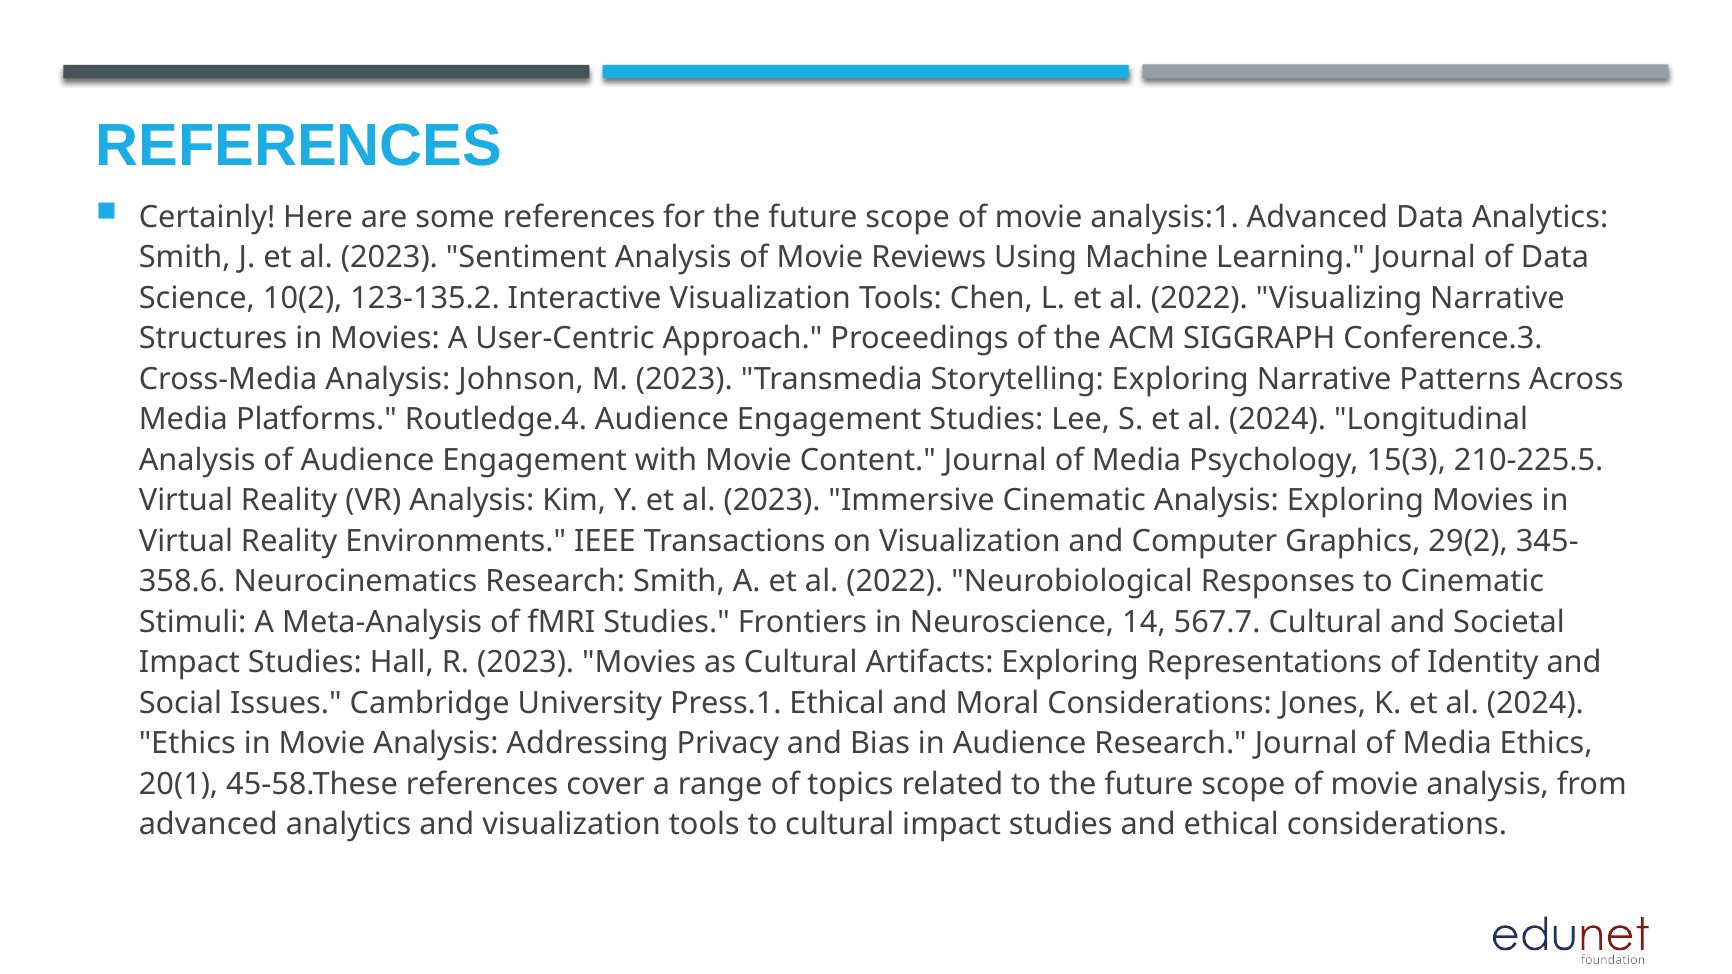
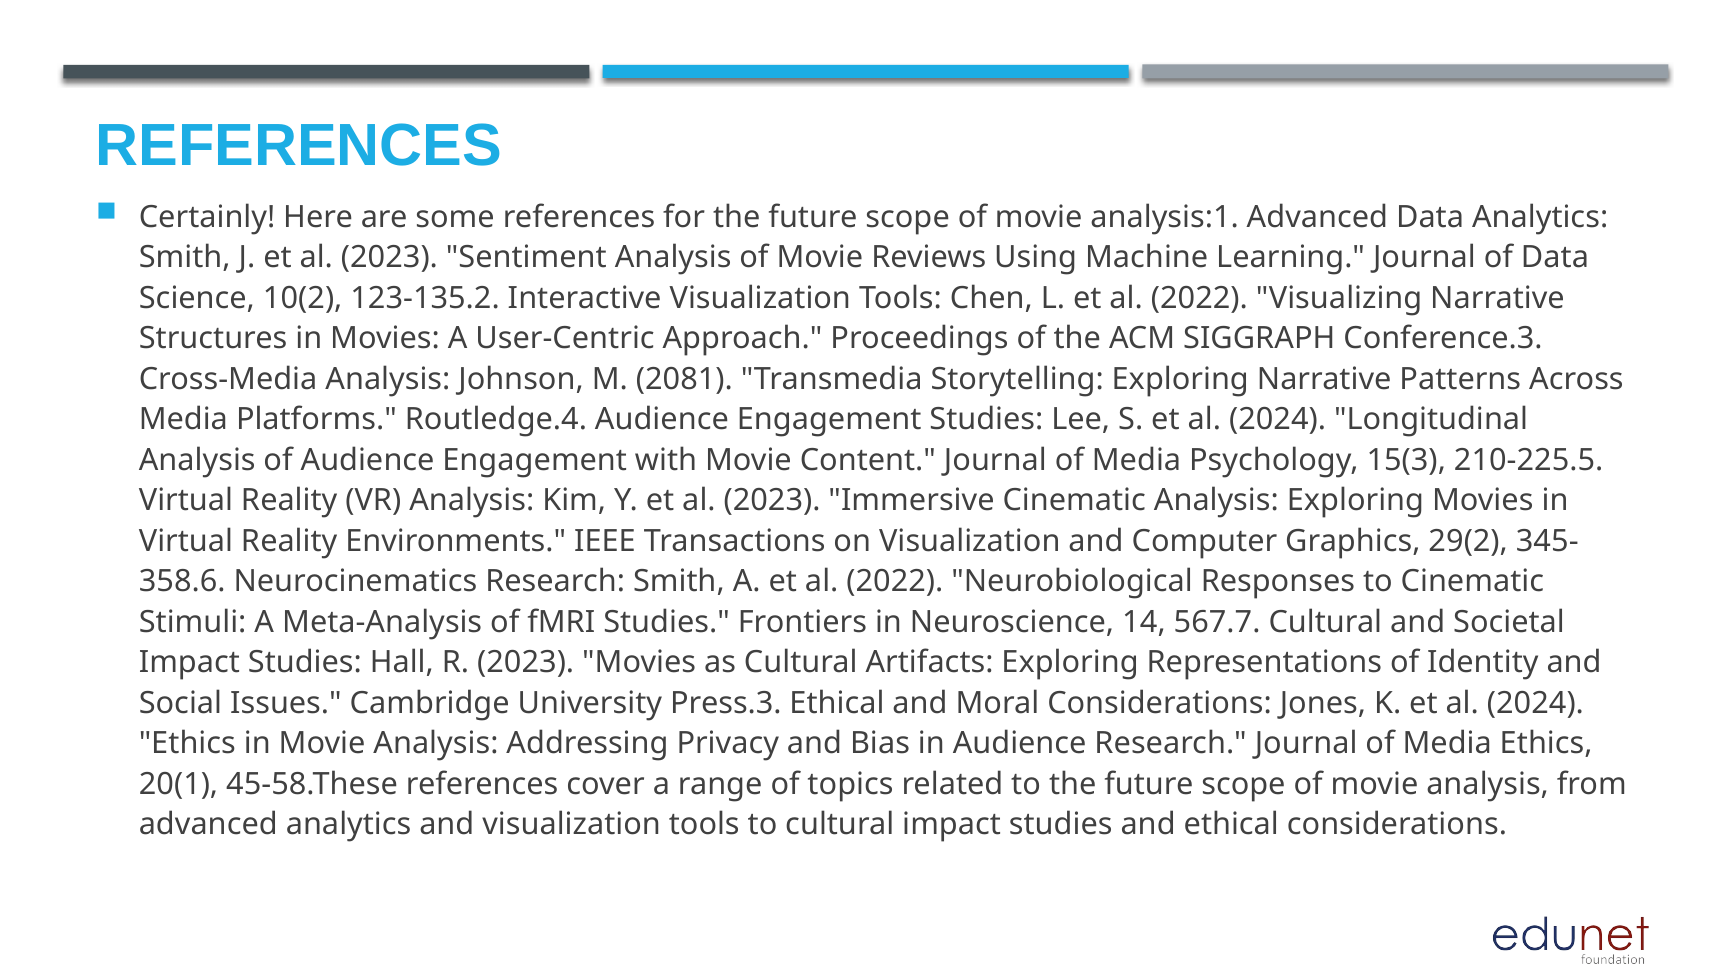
M 2023: 2023 -> 2081
Press.1: Press.1 -> Press.3
